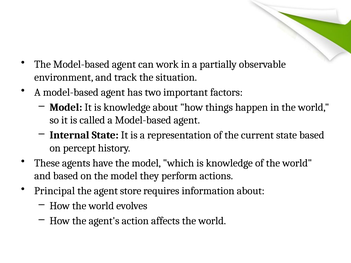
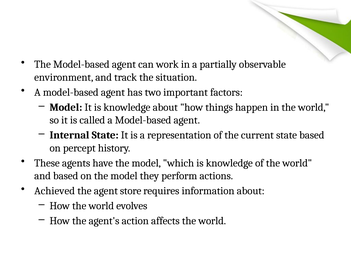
Principal: Principal -> Achieved
